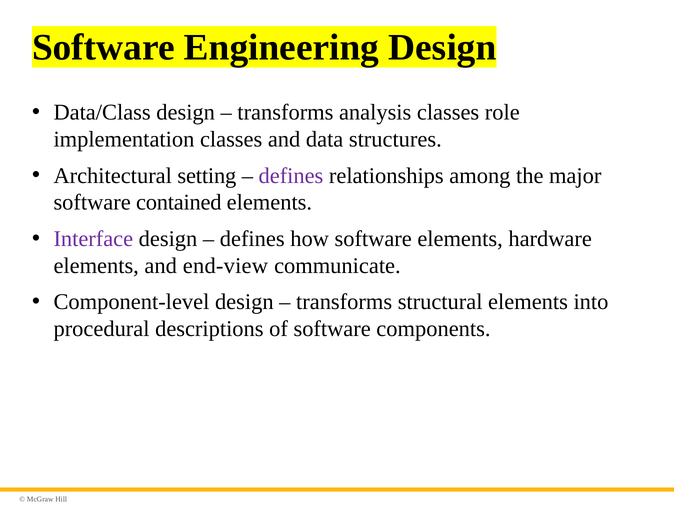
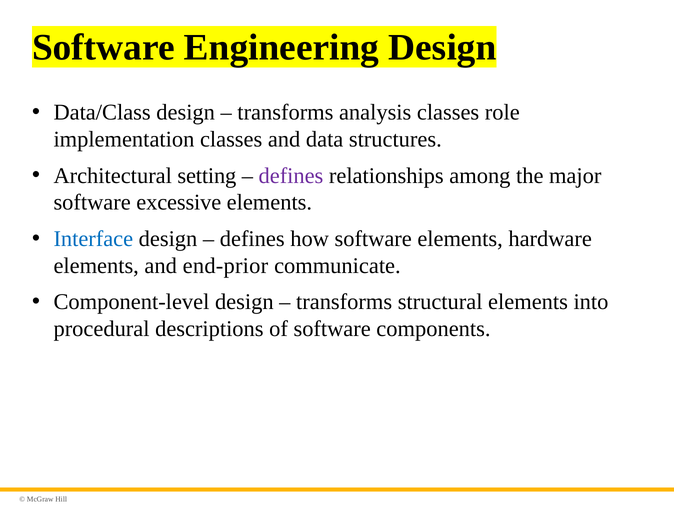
contained: contained -> excessive
Interface colour: purple -> blue
end-view: end-view -> end-prior
